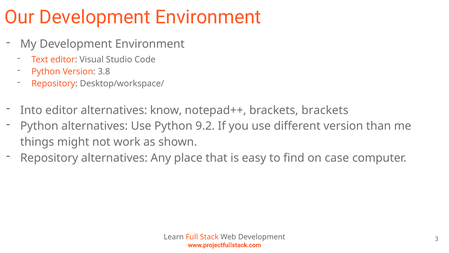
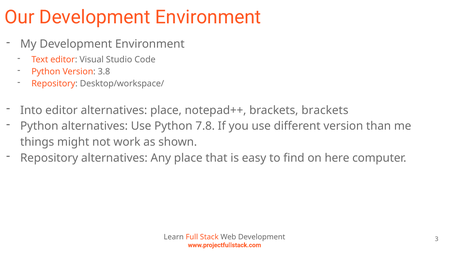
alternatives know: know -> place
9.2: 9.2 -> 7.8
case: case -> here
